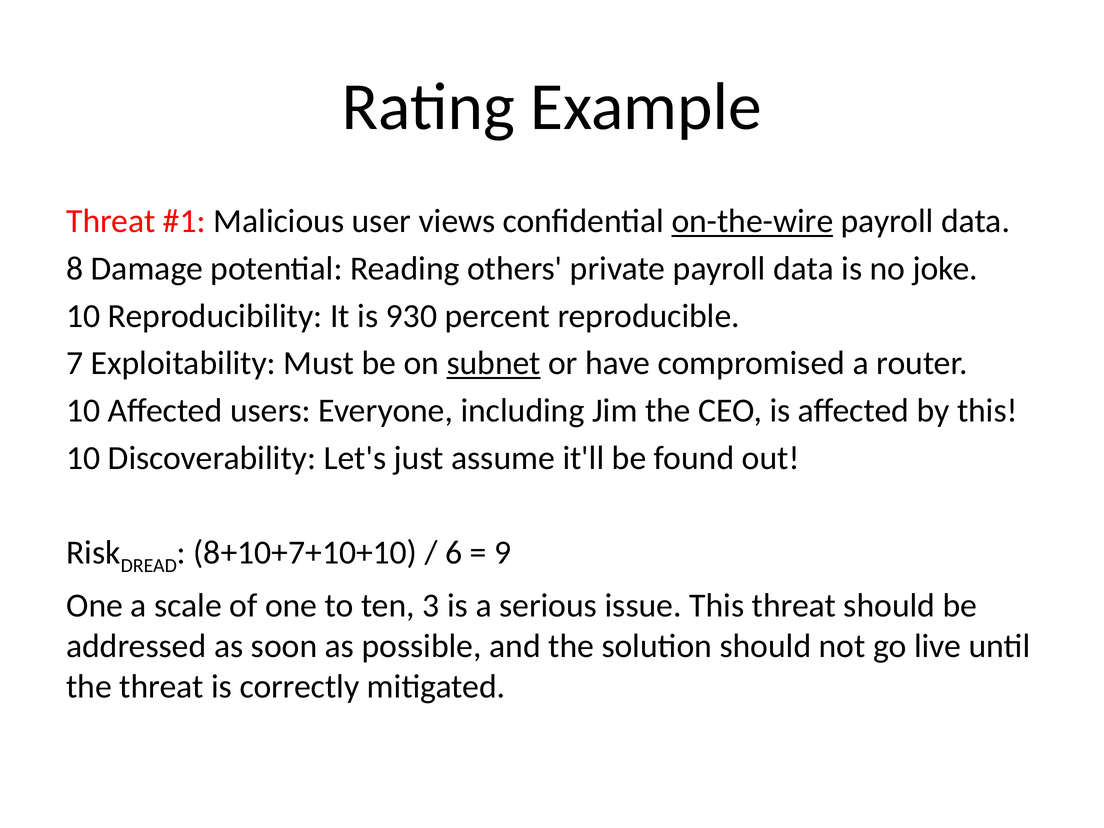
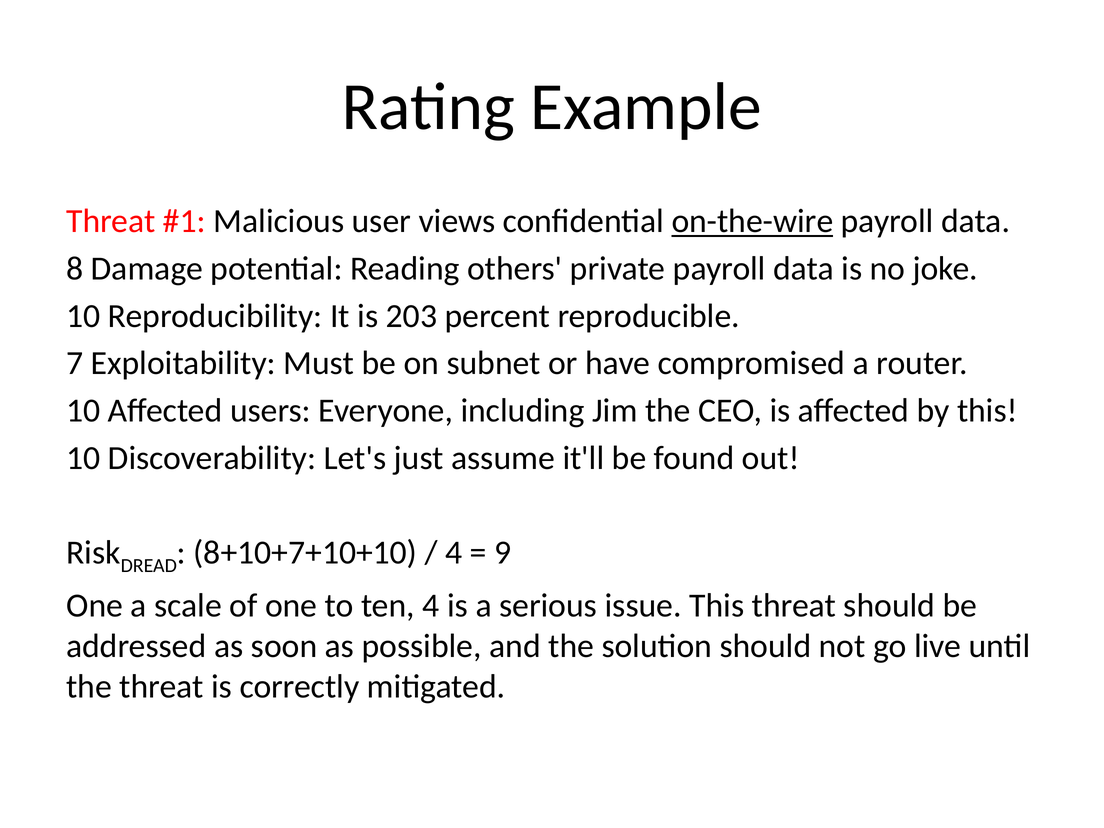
930: 930 -> 203
subnet underline: present -> none
6 at (454, 553): 6 -> 4
ten 3: 3 -> 4
